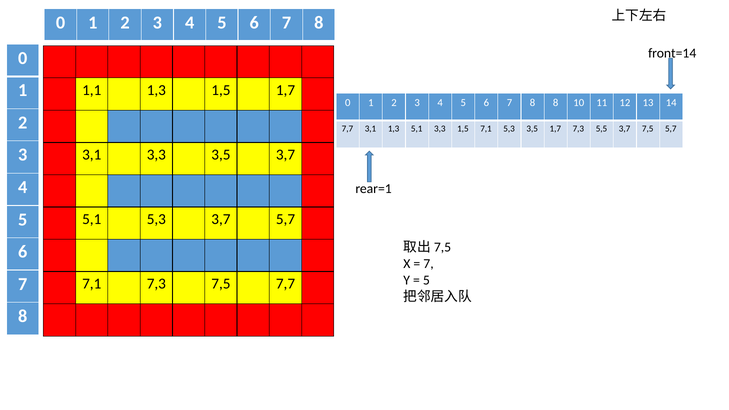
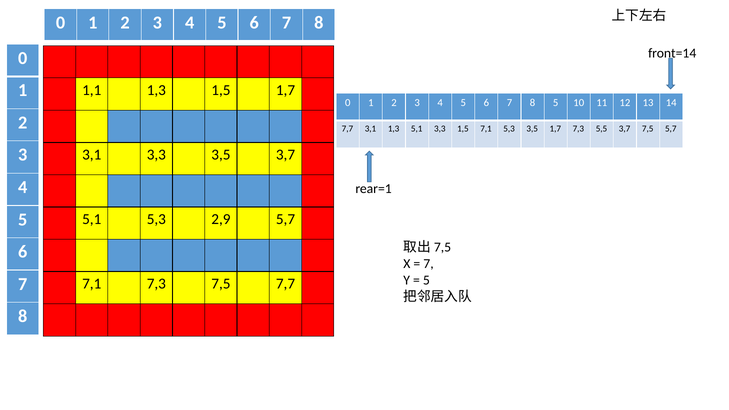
8 8: 8 -> 5
5,3 3,7: 3,7 -> 2,9
